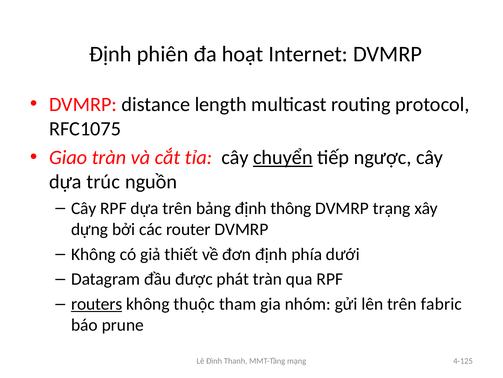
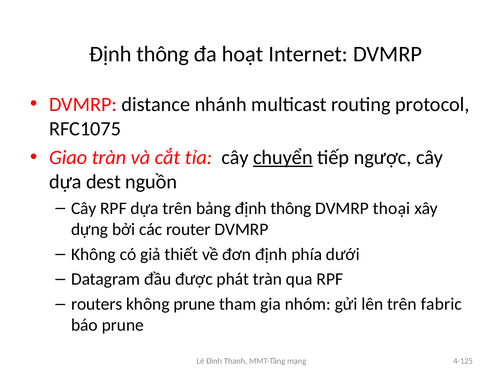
phiên at (163, 54): phiên -> thông
length: length -> nhánh
trúc: trúc -> dest
trạng: trạng -> thoại
routers underline: present -> none
không thuộc: thuộc -> prune
